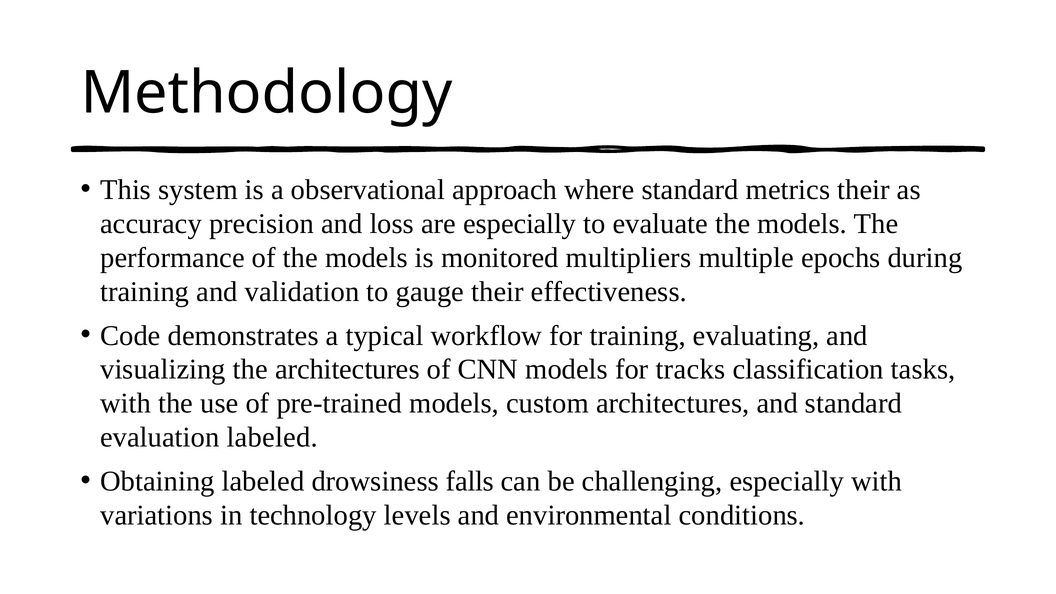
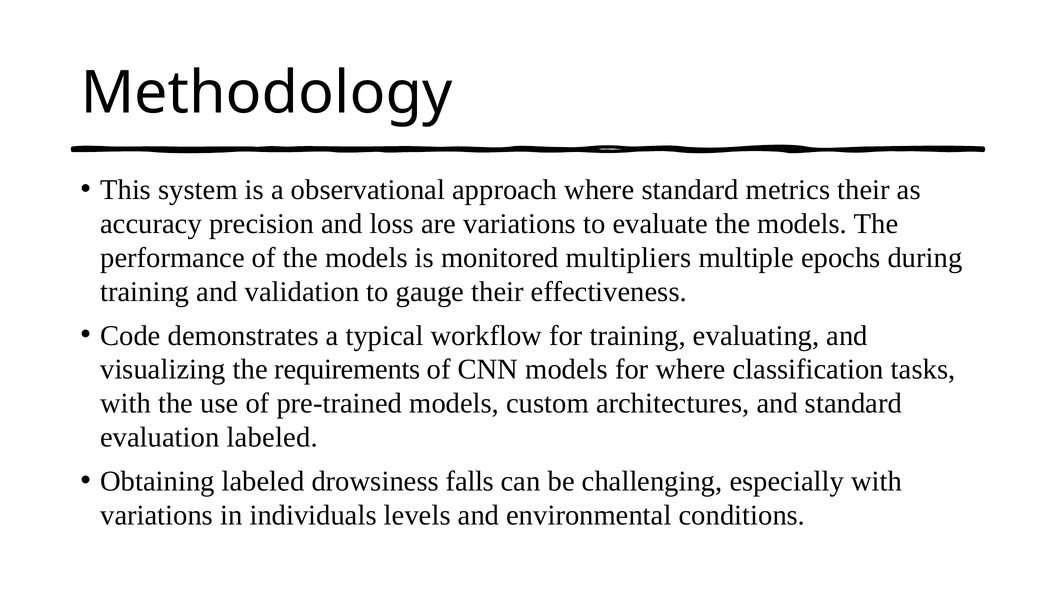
are especially: especially -> variations
the architectures: architectures -> requirements
for tracks: tracks -> where
technology: technology -> individuals
